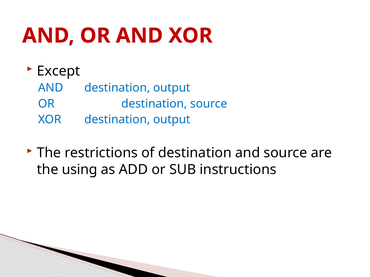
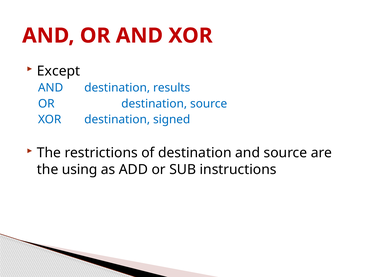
AND destination output: output -> results
XOR destination output: output -> signed
